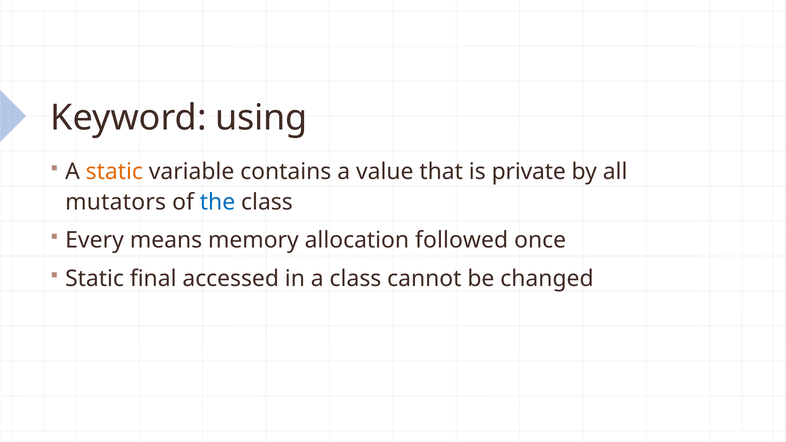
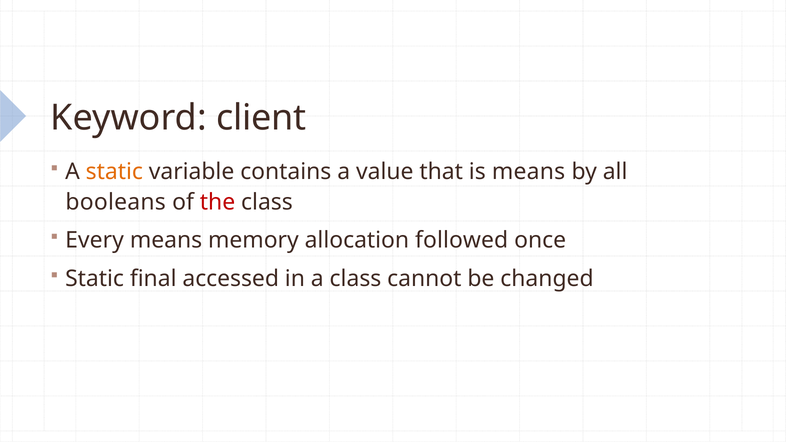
using: using -> client
is private: private -> means
mutators: mutators -> booleans
the colour: blue -> red
